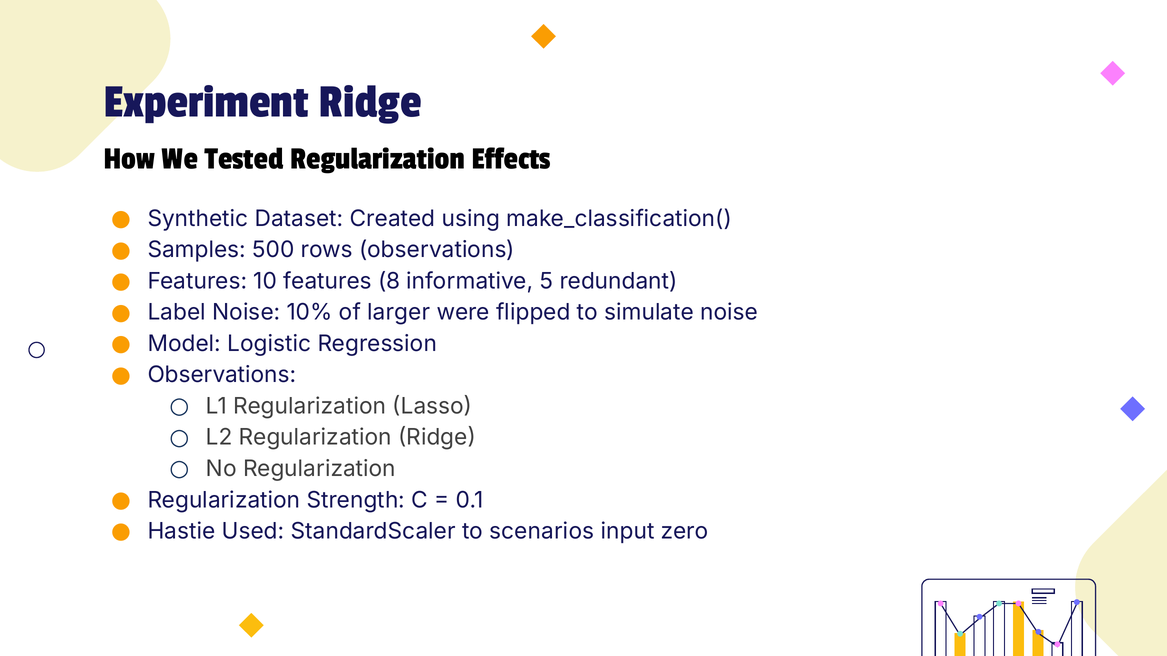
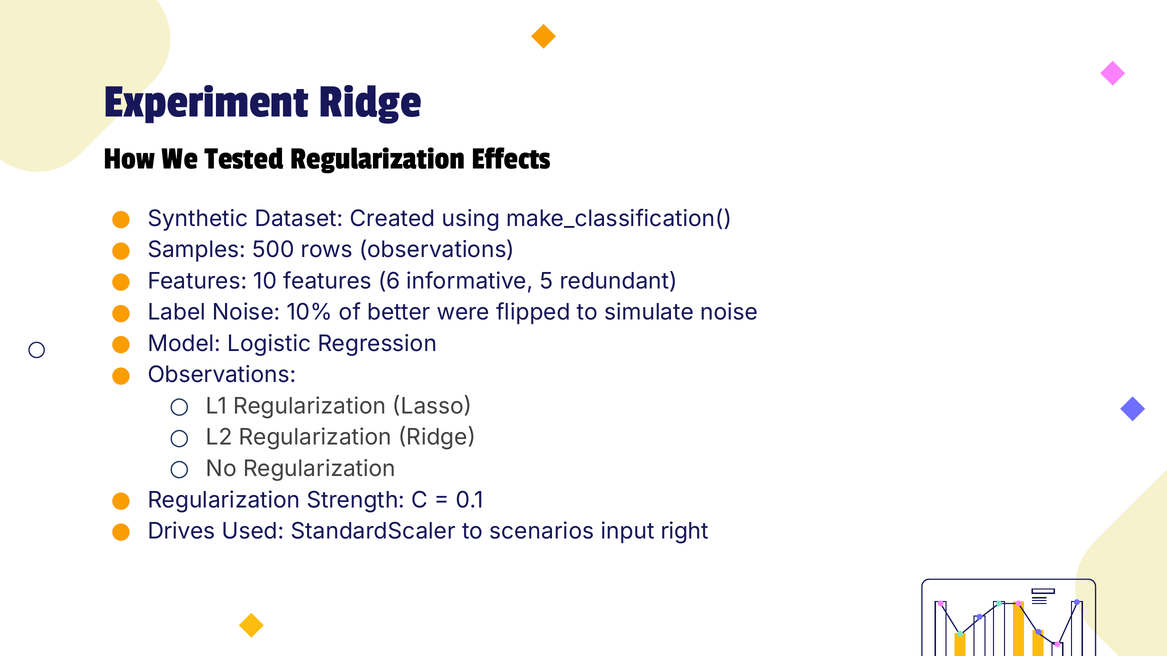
8: 8 -> 6
larger: larger -> better
Hastie: Hastie -> Drives
zero: zero -> right
